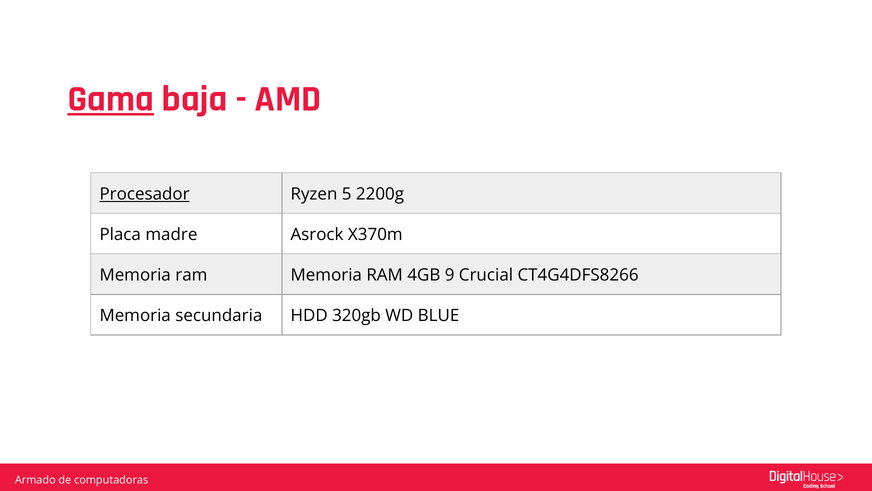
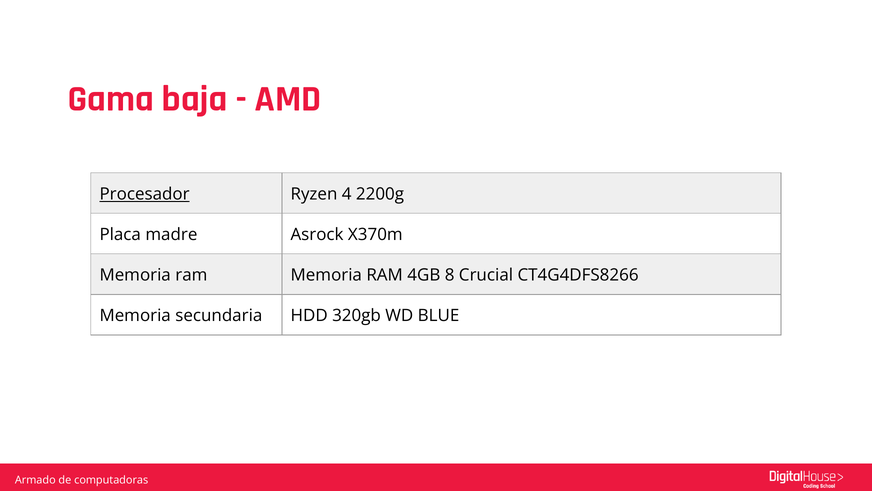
Gama underline: present -> none
5: 5 -> 4
9: 9 -> 8
